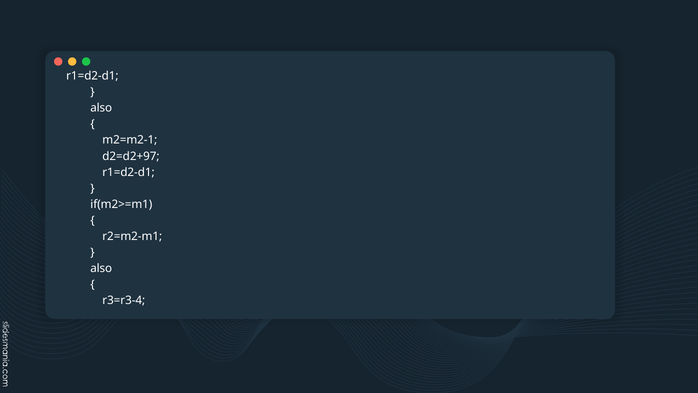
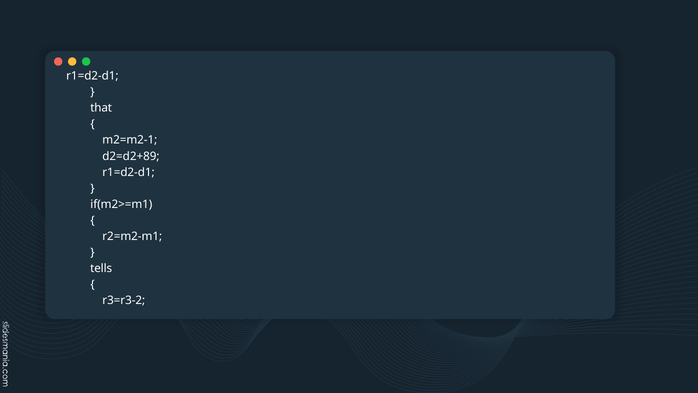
also at (101, 108): also -> that
d2=d2+97: d2=d2+97 -> d2=d2+89
also at (101, 268): also -> tells
r3=r3-4: r3=r3-4 -> r3=r3-2
